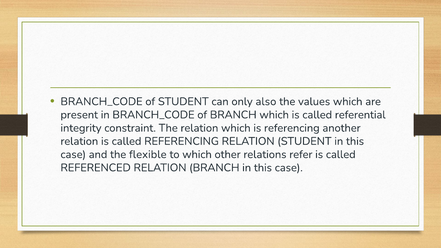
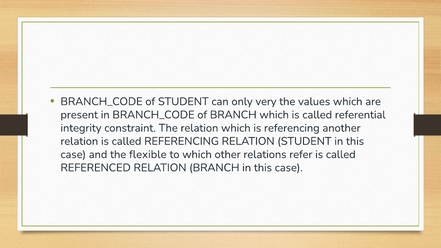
also: also -> very
